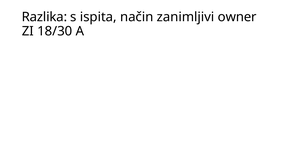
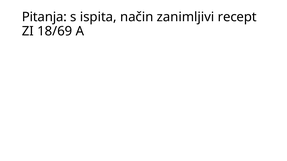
Razlika: Razlika -> Pitanja
owner: owner -> recept
18/30: 18/30 -> 18/69
